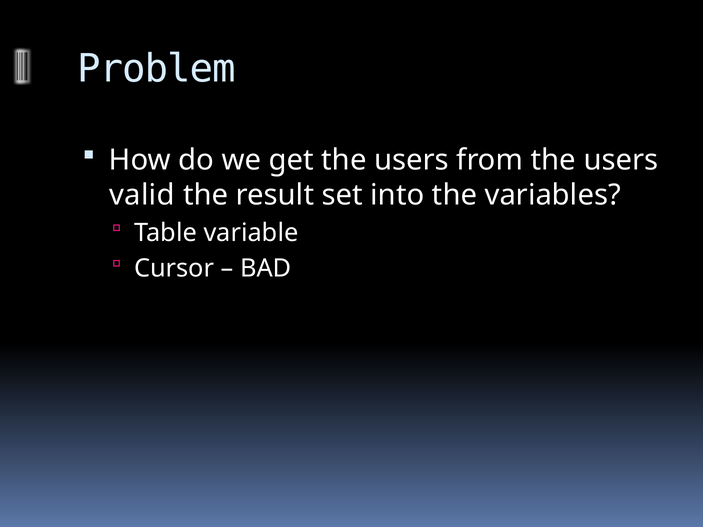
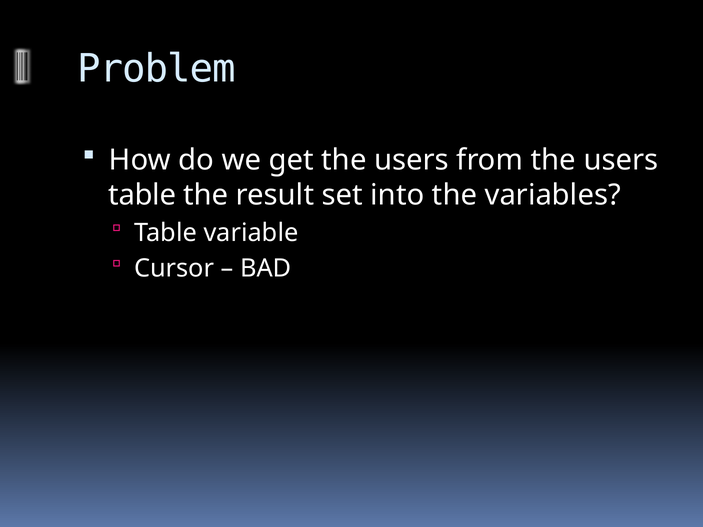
valid at (142, 195): valid -> table
